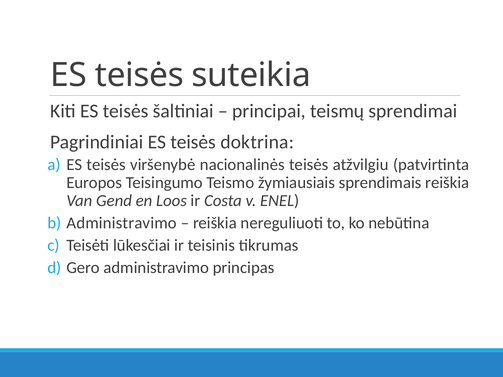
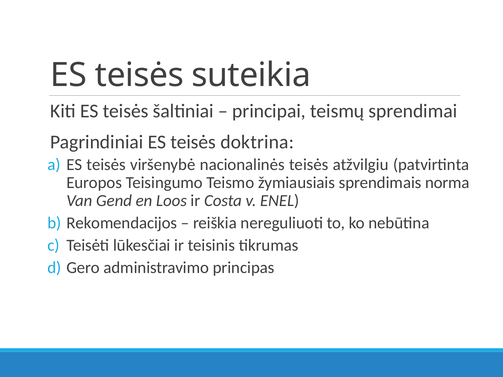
sprendimais reiškia: reiškia -> norma
Administravimo at (122, 223): Administravimo -> Rekomendacijos
